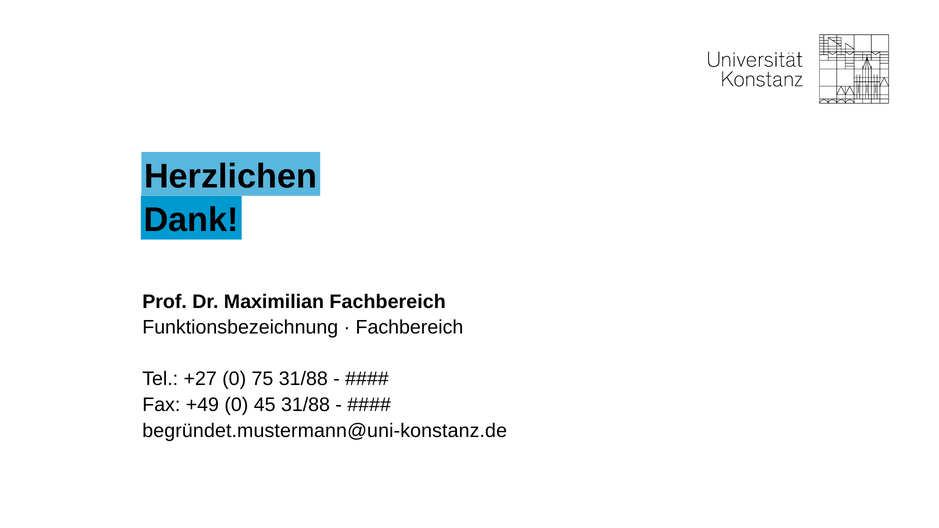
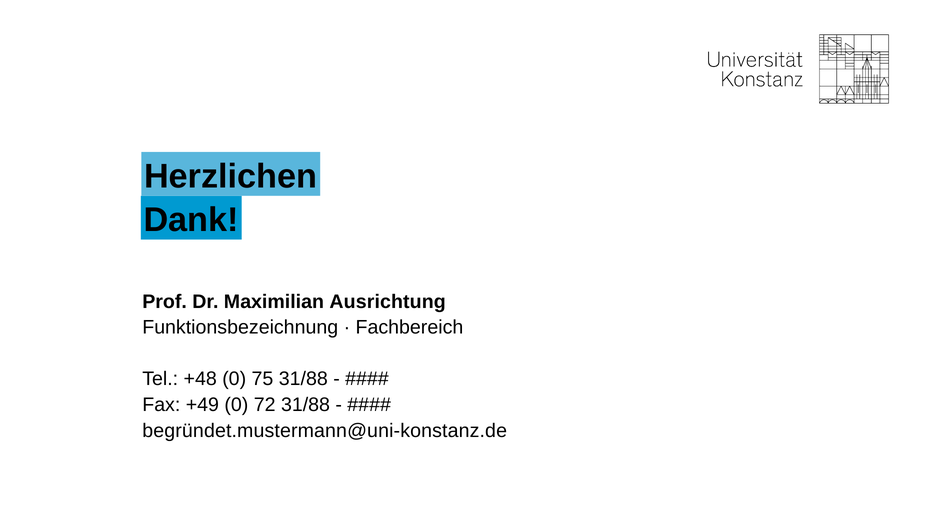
Maximilian Fachbereich: Fachbereich -> Ausrichtung
+27: +27 -> +48
45: 45 -> 72
